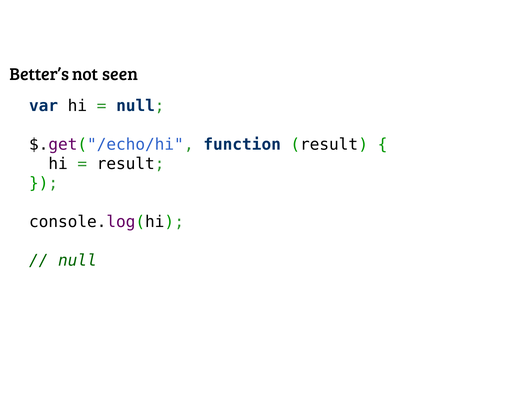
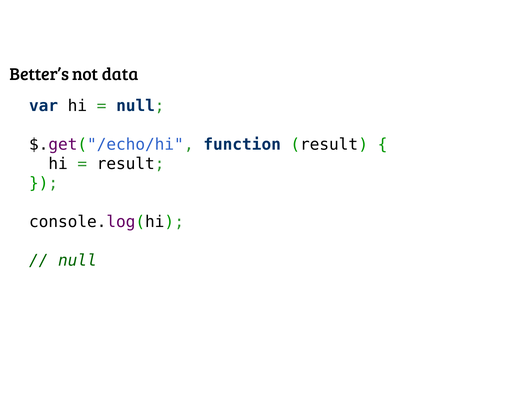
seen: seen -> data
